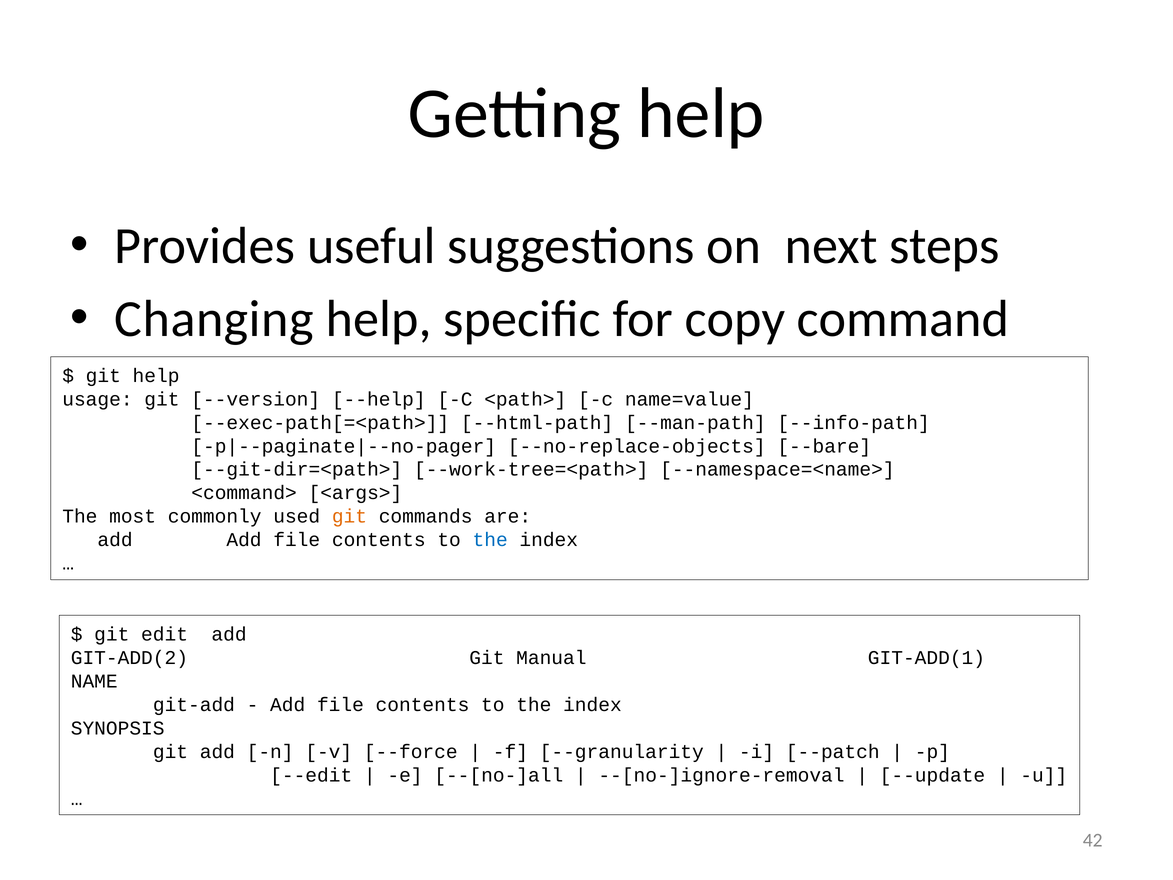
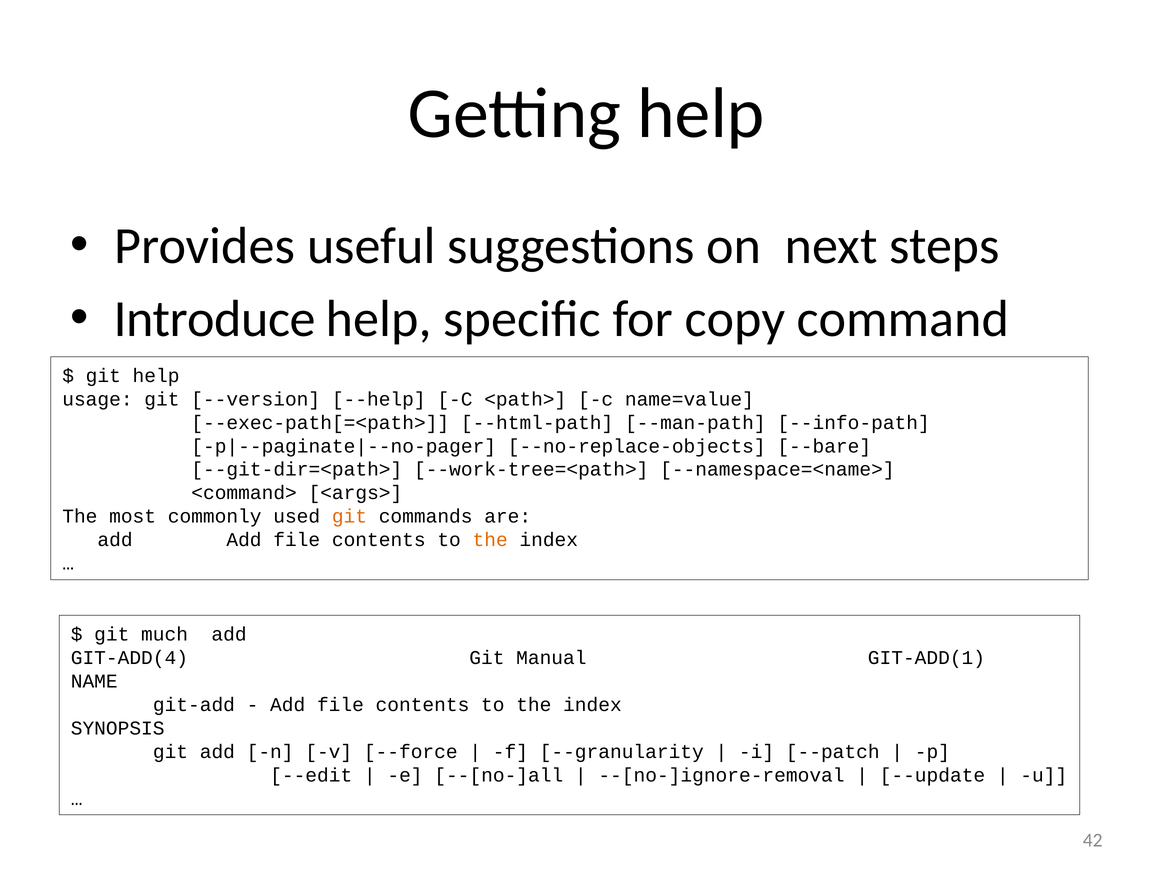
Changing: Changing -> Introduce
the at (490, 540) colour: blue -> orange
edit: edit -> much
GIT-ADD(2: GIT-ADD(2 -> GIT-ADD(4
